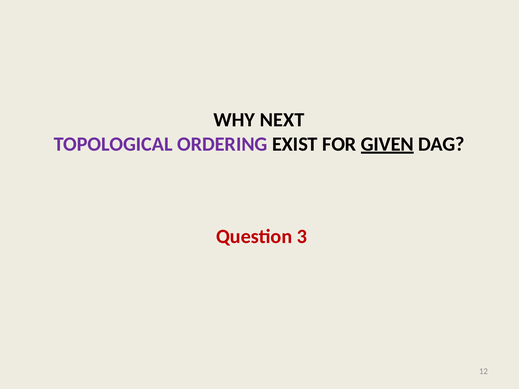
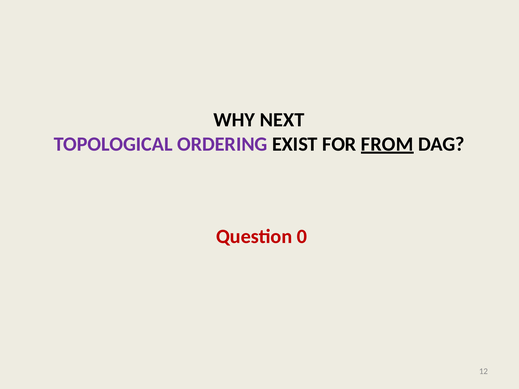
GIVEN: GIVEN -> FROM
3: 3 -> 0
